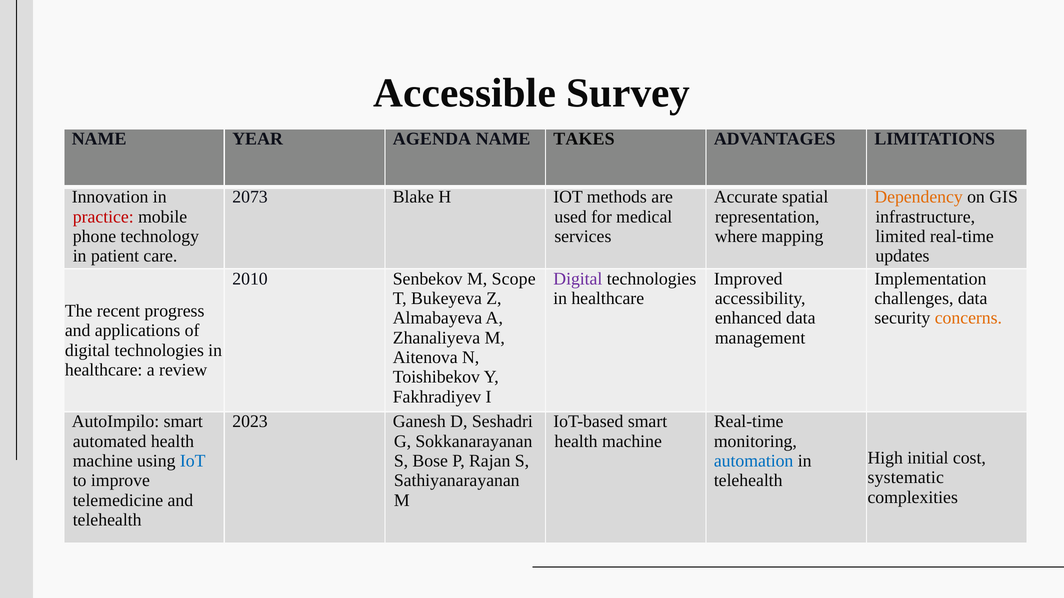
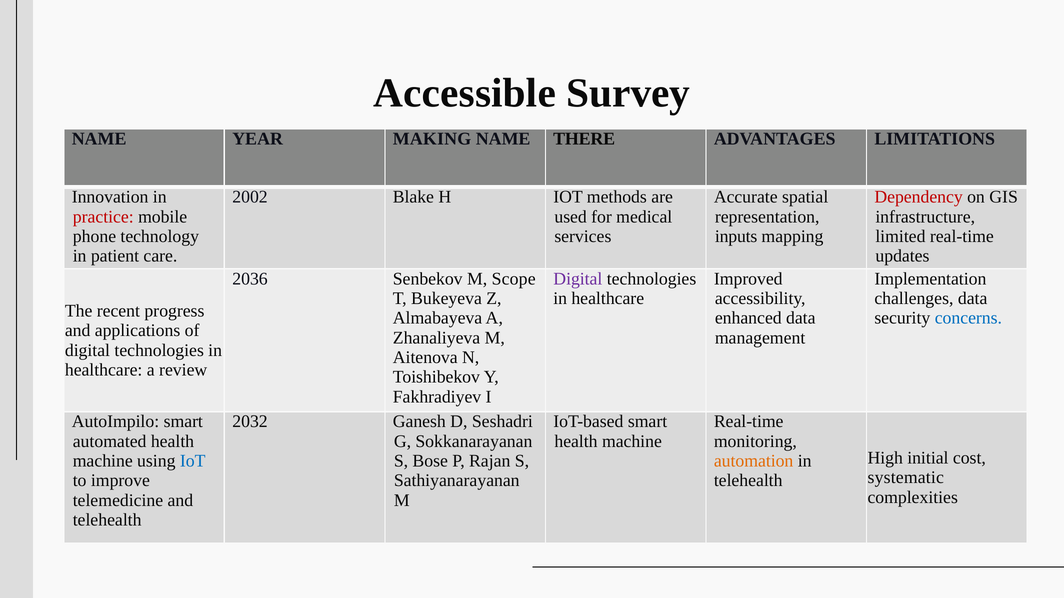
AGENDA: AGENDA -> MAKING
TAKES: TAKES -> THERE
2073: 2073 -> 2002
Dependency colour: orange -> red
where: where -> inputs
2010: 2010 -> 2036
concerns colour: orange -> blue
2023: 2023 -> 2032
automation colour: blue -> orange
